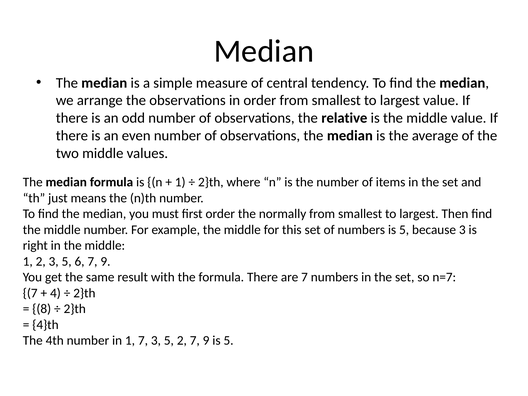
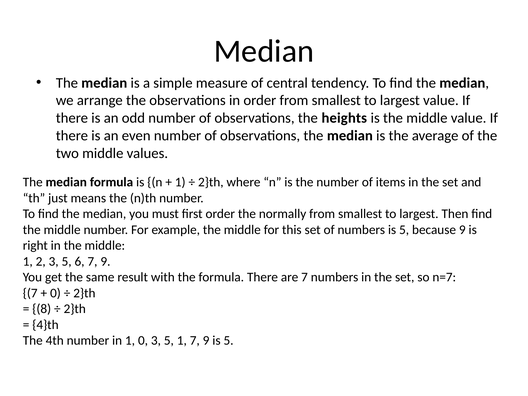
relative: relative -> heights
because 3: 3 -> 9
4 at (55, 293): 4 -> 0
1 7: 7 -> 0
5 2: 2 -> 1
